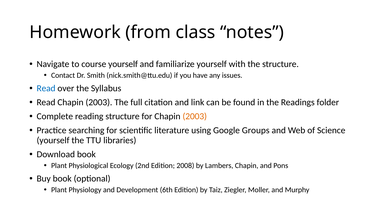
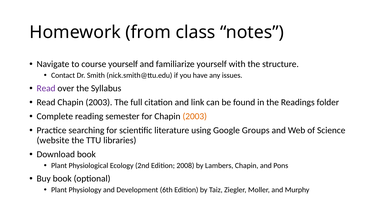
Read at (46, 88) colour: blue -> purple
reading structure: structure -> semester
yourself at (53, 140): yourself -> website
